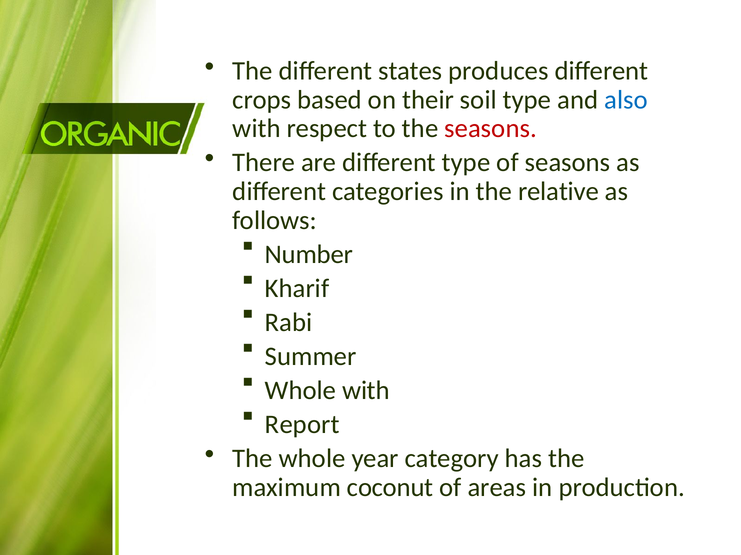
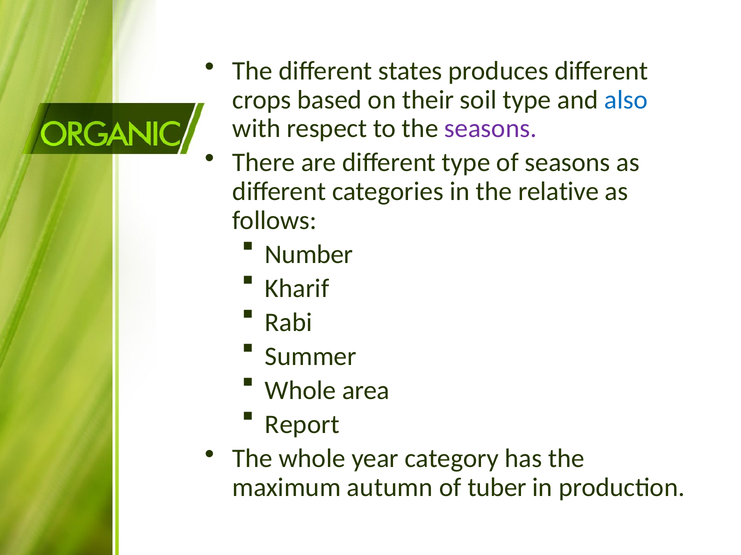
seasons at (491, 129) colour: red -> purple
Whole with: with -> area
coconut: coconut -> autumn
areas: areas -> tuber
